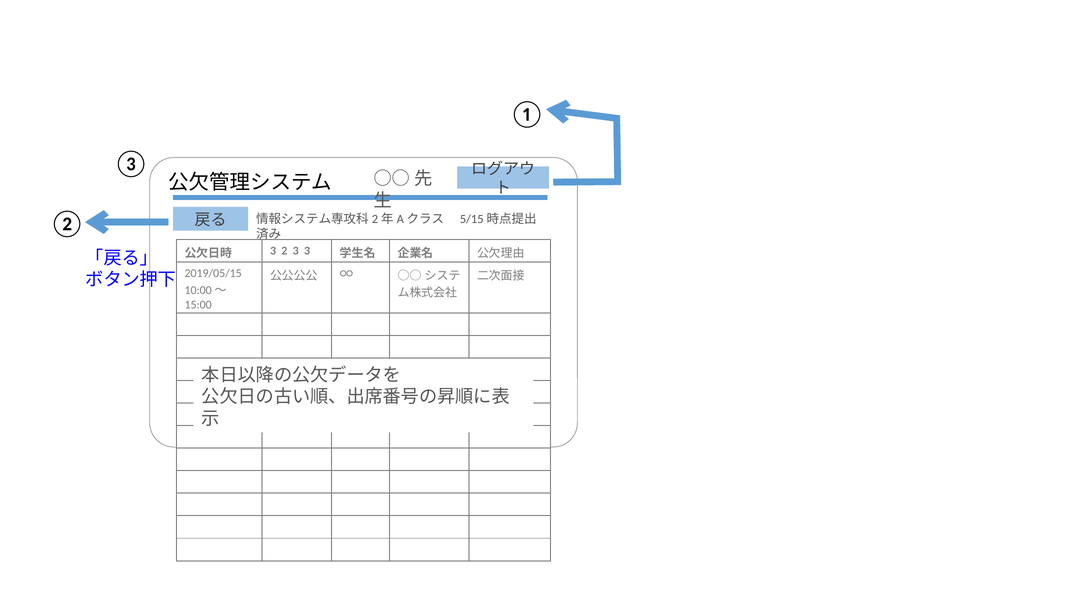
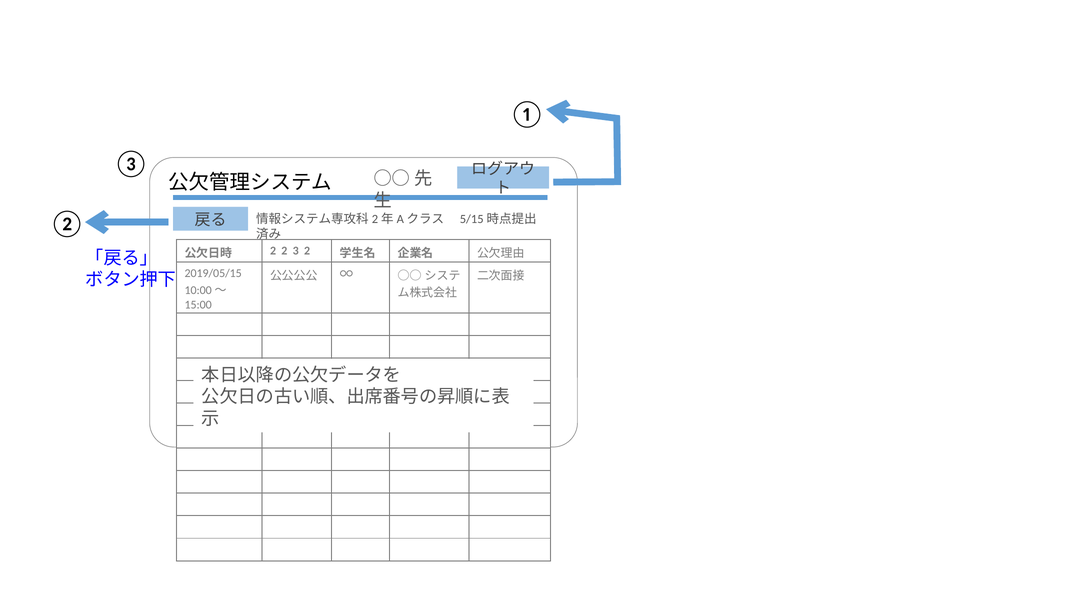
3 at (273, 251): 3 -> 2
3 3: 3 -> 2
